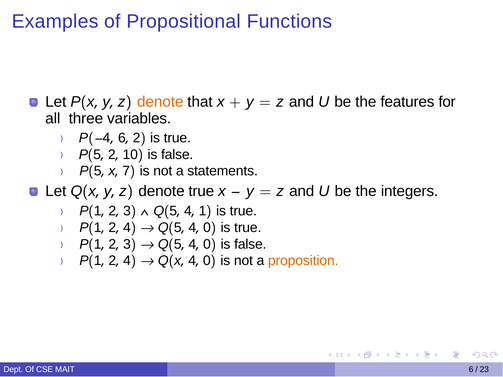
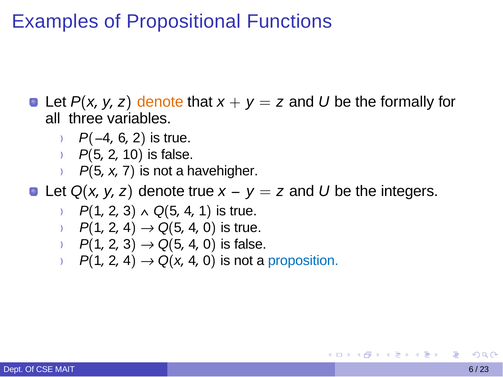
features: features -> formally
statements: statements -> havehigher
proposition colour: orange -> blue
